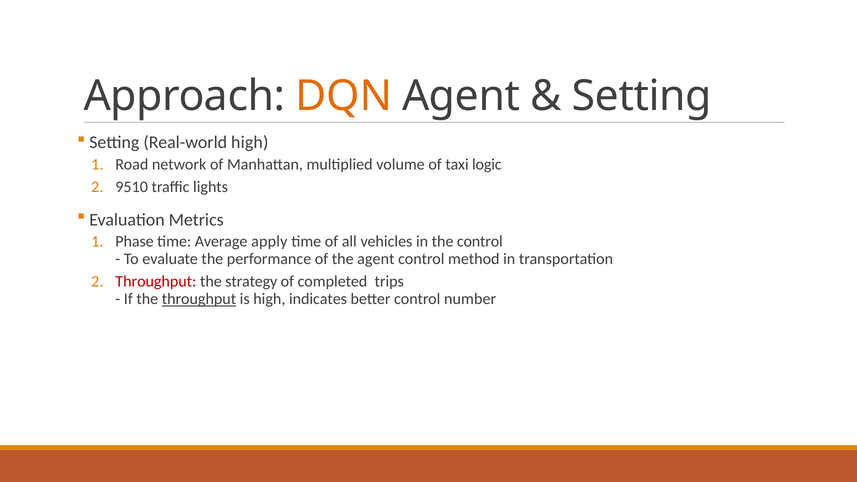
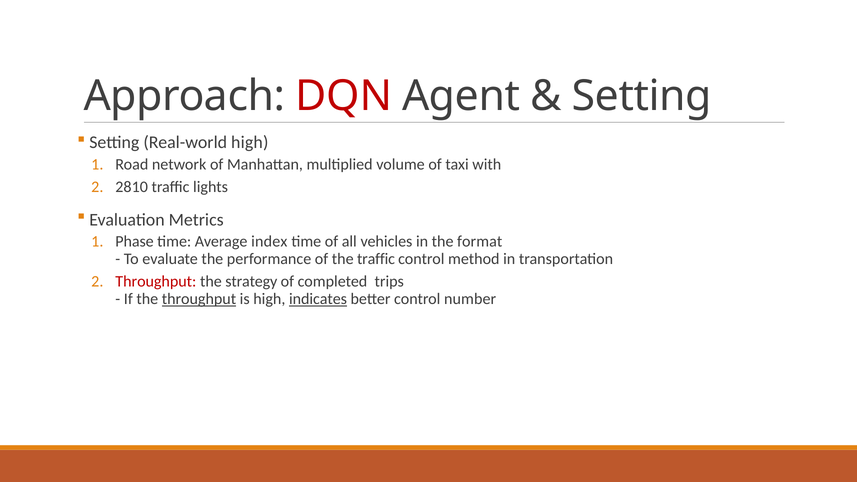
DQN colour: orange -> red
logic: logic -> with
9510: 9510 -> 2810
apply: apply -> index
the control: control -> format
the agent: agent -> traffic
indicates underline: none -> present
